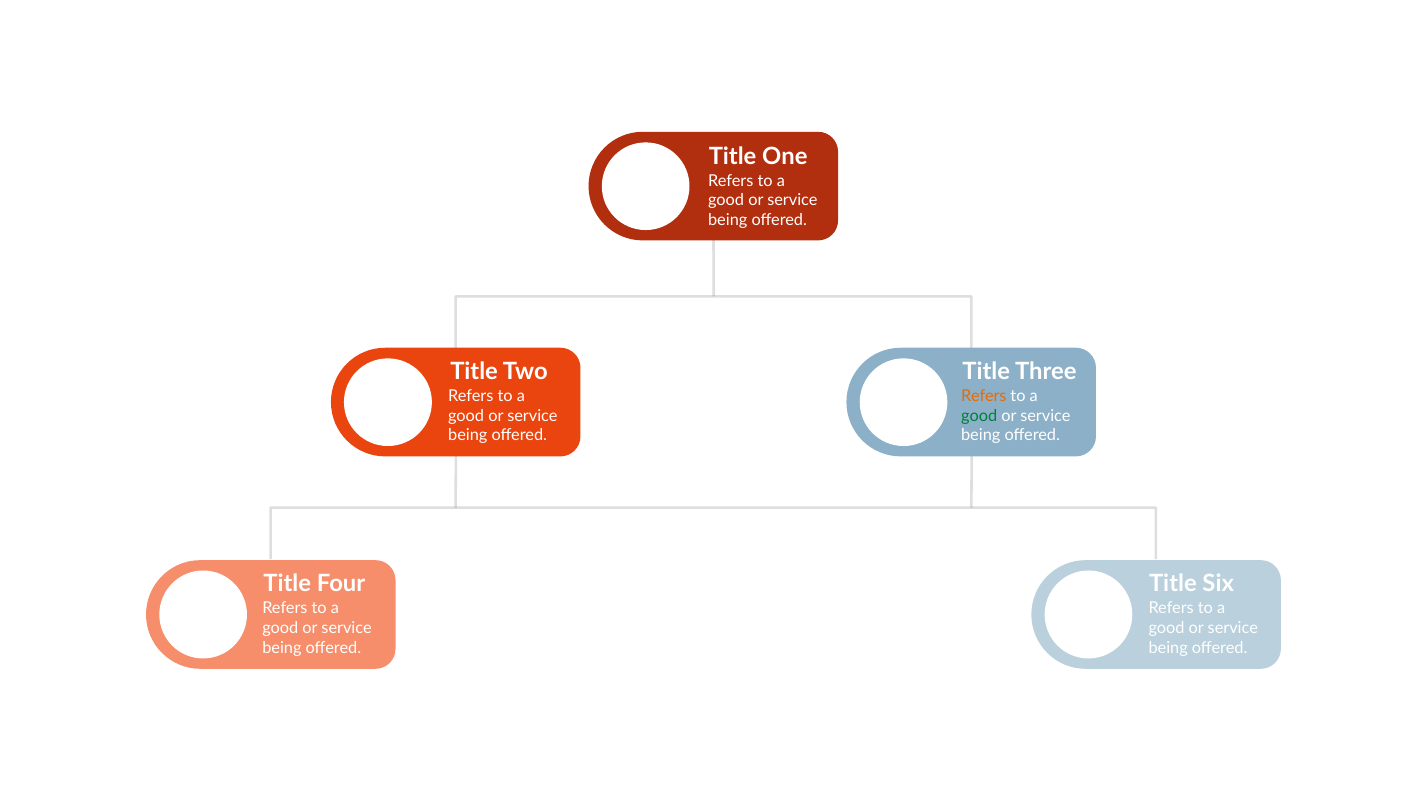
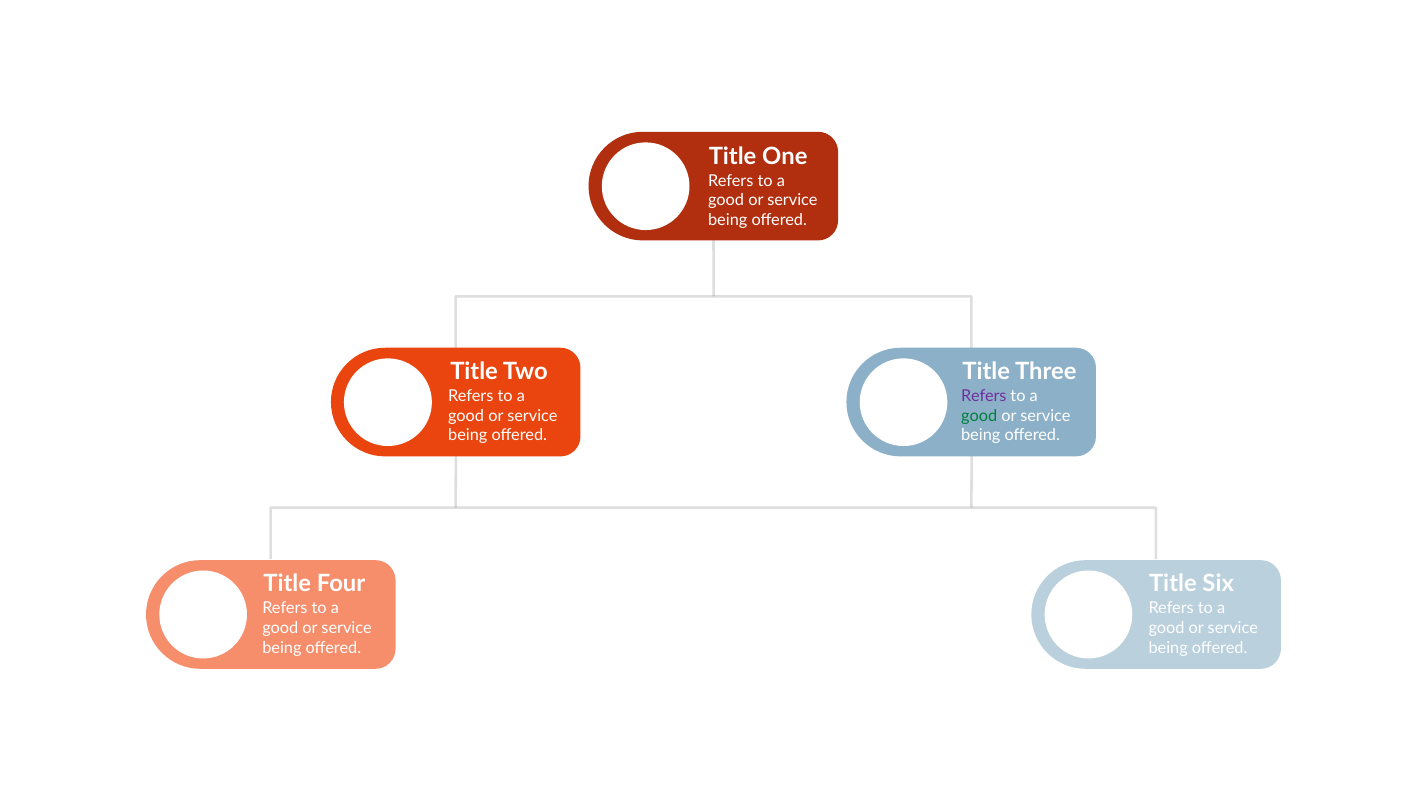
Refers at (984, 396) colour: orange -> purple
